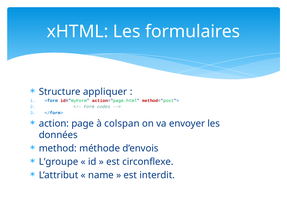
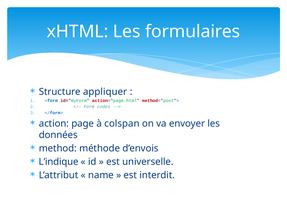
L’groupe: L’groupe -> L’indique
circonflexe: circonflexe -> universelle
